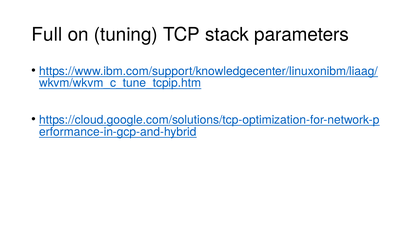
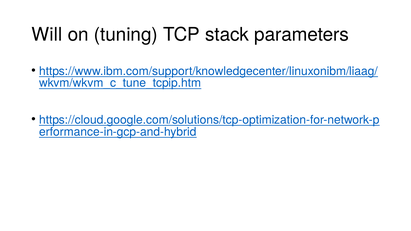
Full: Full -> Will
